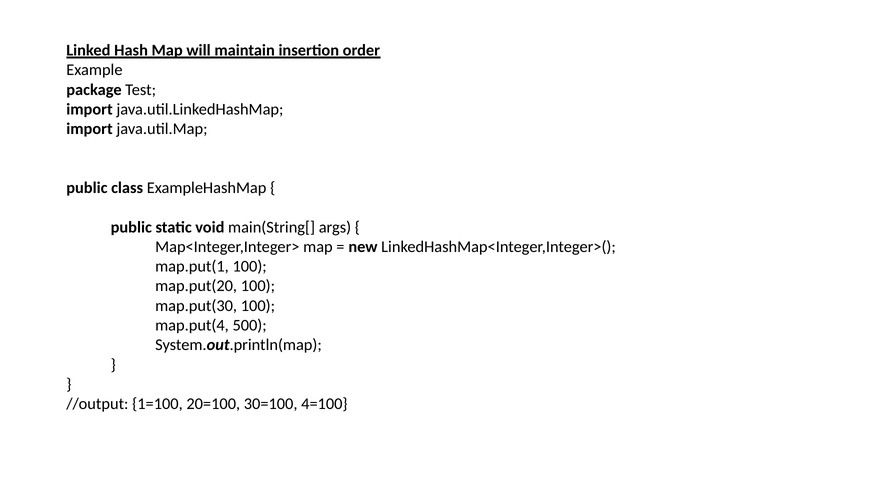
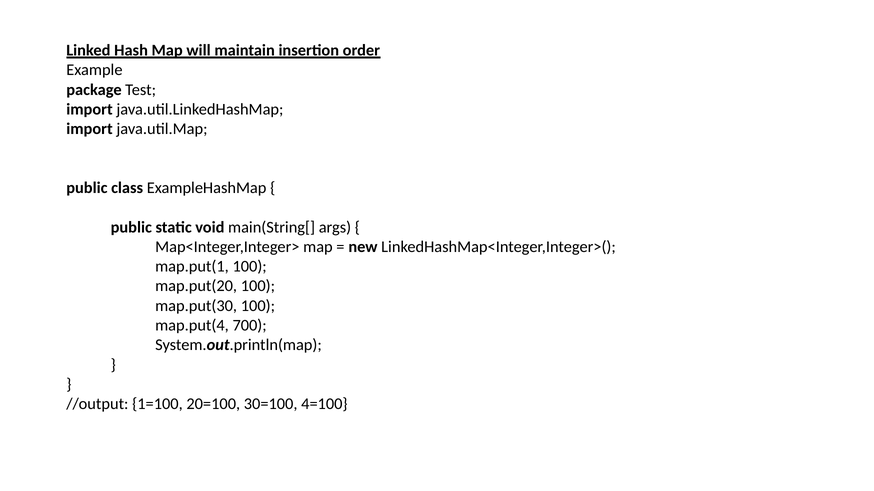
500: 500 -> 700
